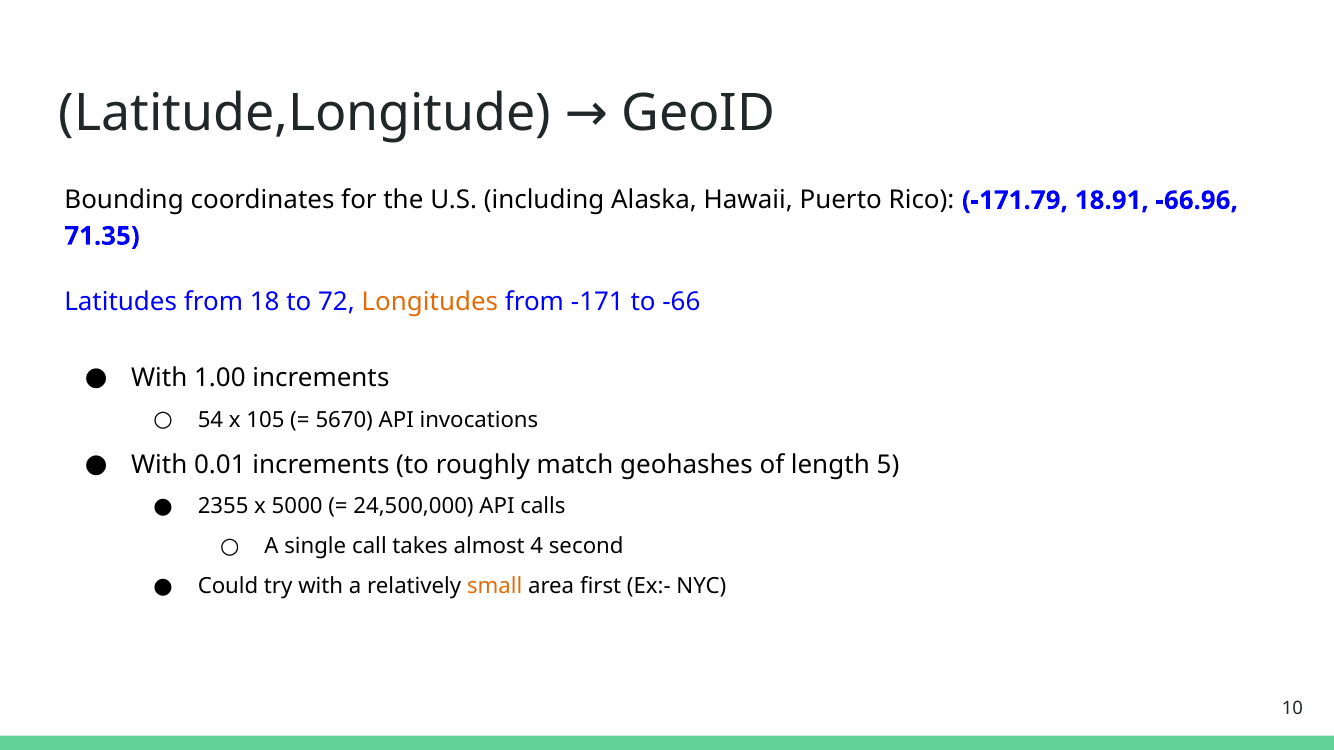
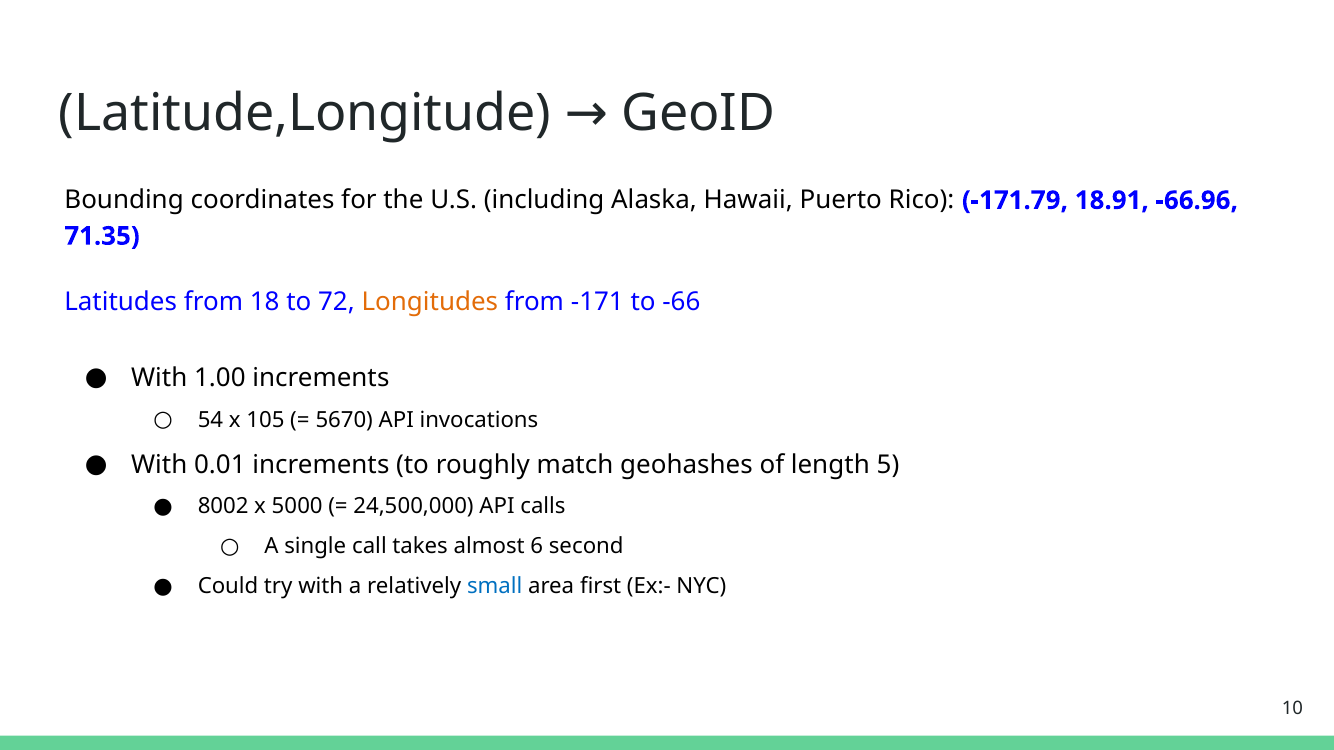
2355: 2355 -> 8002
4: 4 -> 6
small colour: orange -> blue
